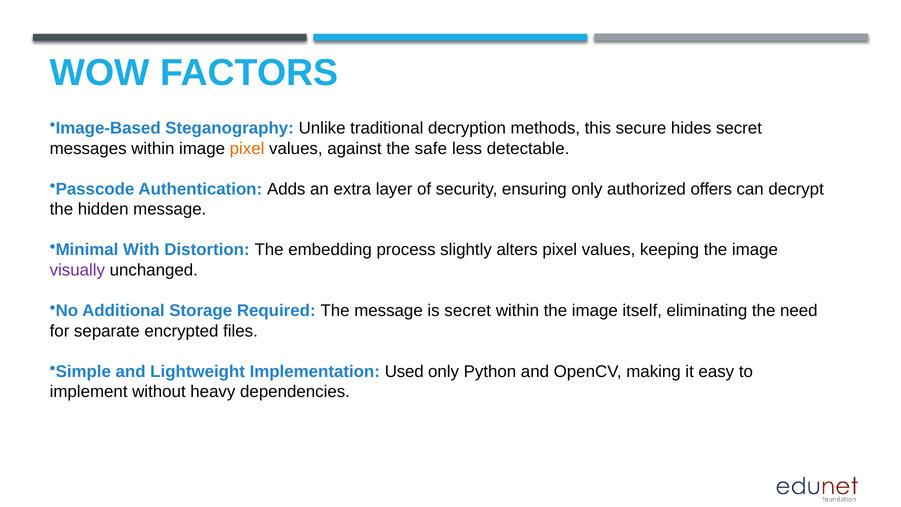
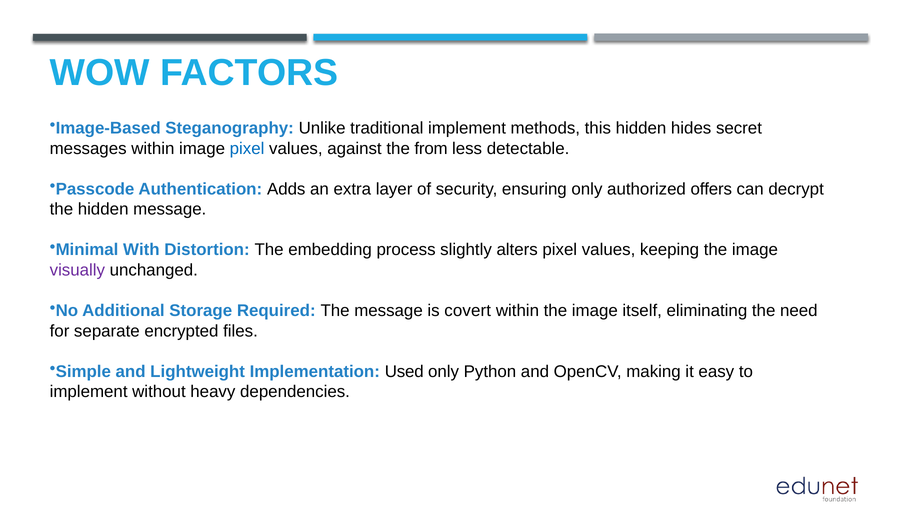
traditional decryption: decryption -> implement
this secure: secure -> hidden
pixel at (247, 148) colour: orange -> blue
safe: safe -> from
is secret: secret -> covert
